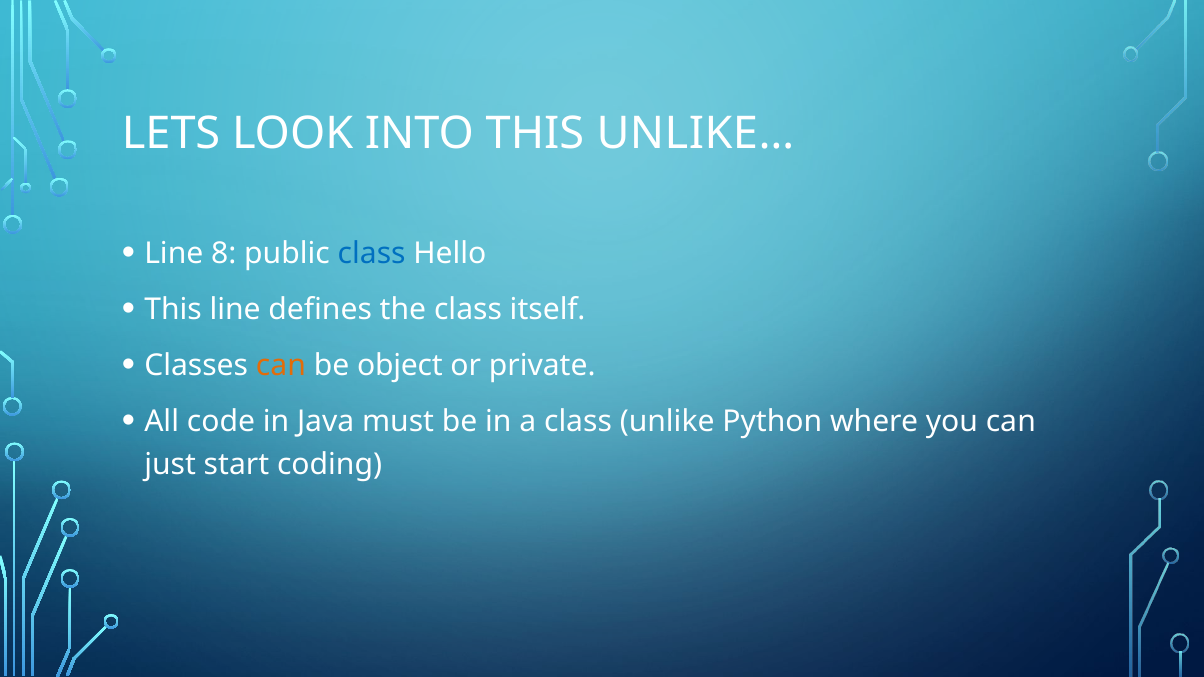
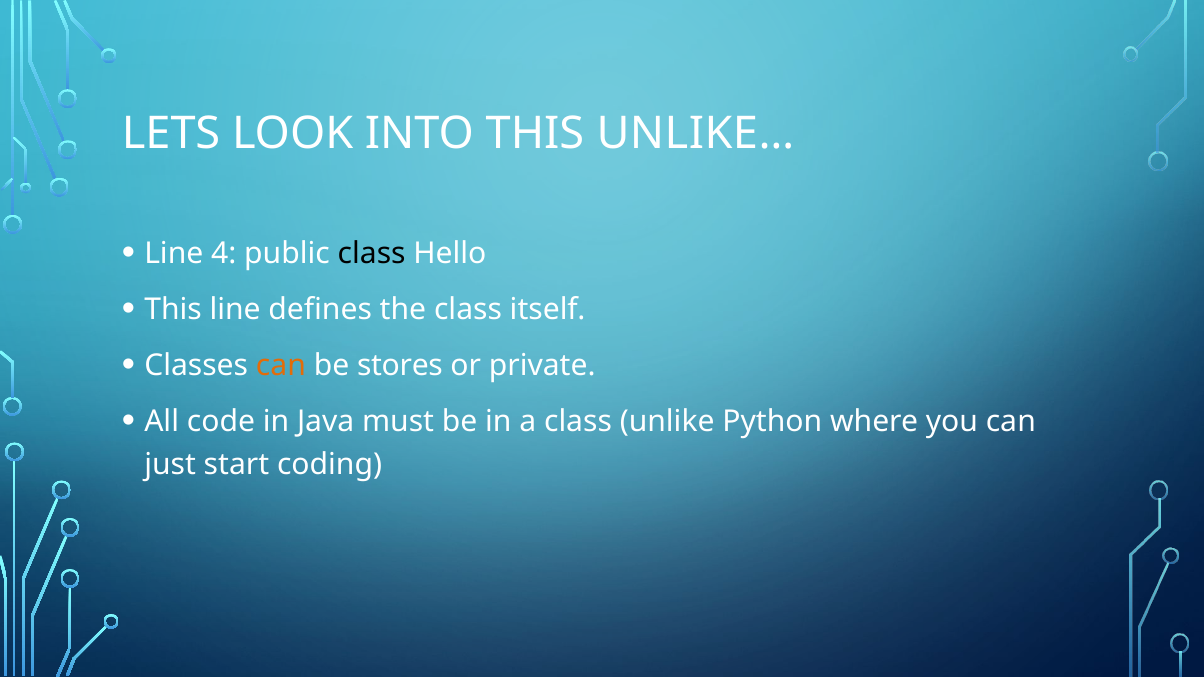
8: 8 -> 4
class at (372, 254) colour: blue -> black
object: object -> stores
